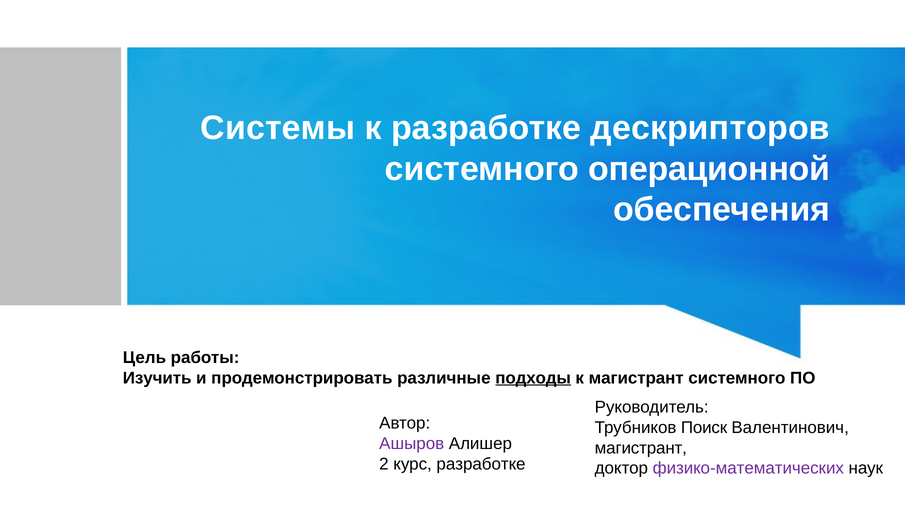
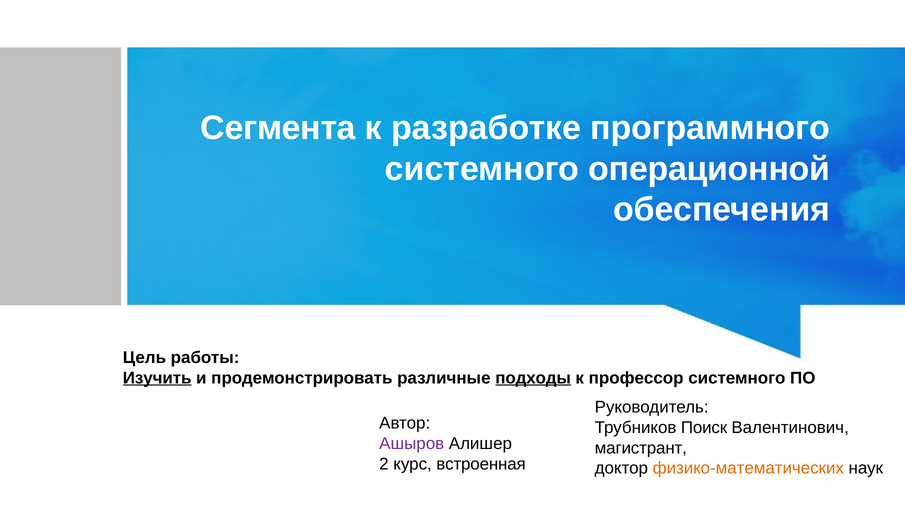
Системы: Системы -> Сегмента
дескрипторов: дескрипторов -> программного
Изучить underline: none -> present
к магистрант: магистрант -> профессор
курс разработке: разработке -> встроенная
физико-математических colour: purple -> orange
